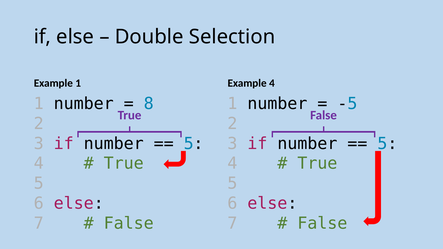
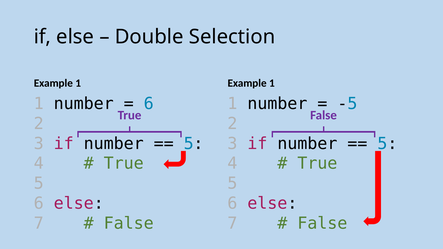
1 Example 4: 4 -> 1
8 at (149, 104): 8 -> 6
